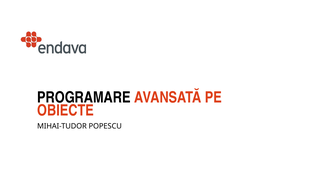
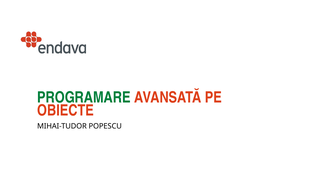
PROGRAMARE colour: black -> green
